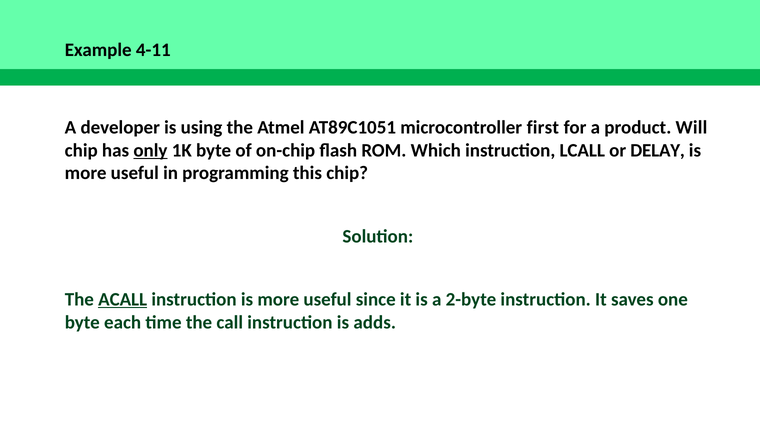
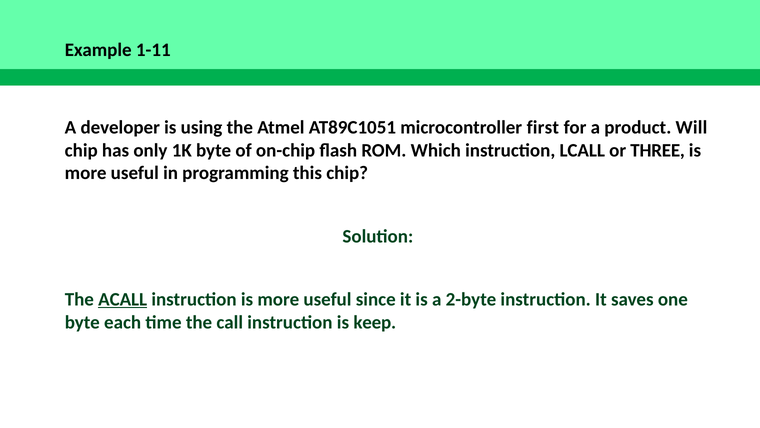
4-11: 4-11 -> 1-11
only underline: present -> none
DELAY: DELAY -> THREE
adds: adds -> keep
